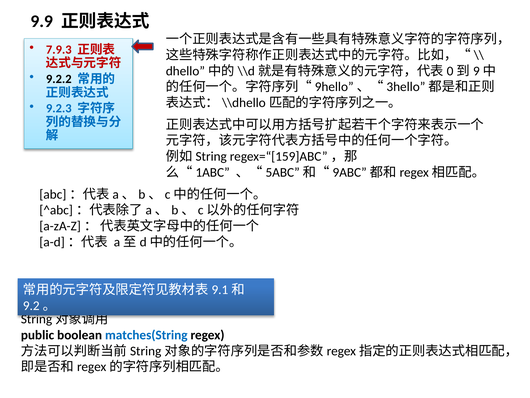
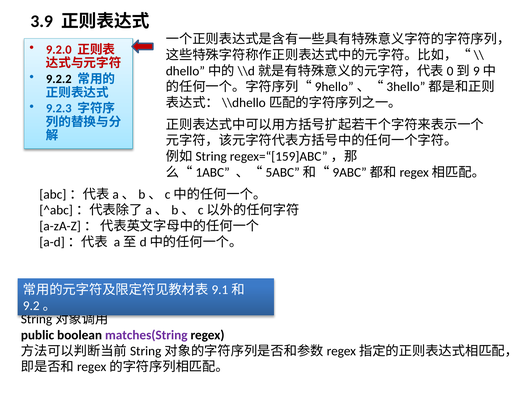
9.9: 9.9 -> 3.9
7.9.3: 7.9.3 -> 9.2.0
matches(String colour: blue -> purple
